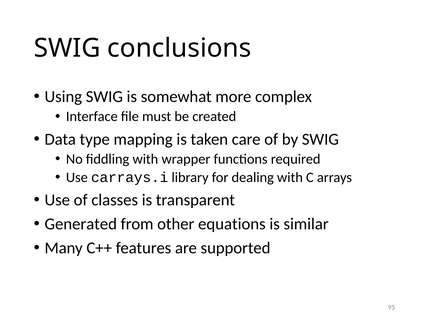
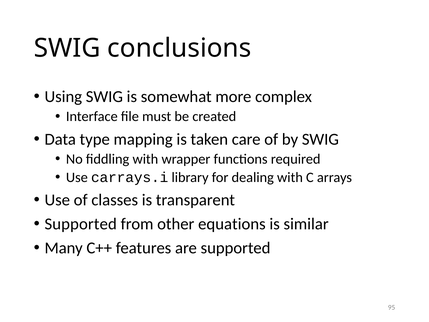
Generated at (81, 224): Generated -> Supported
